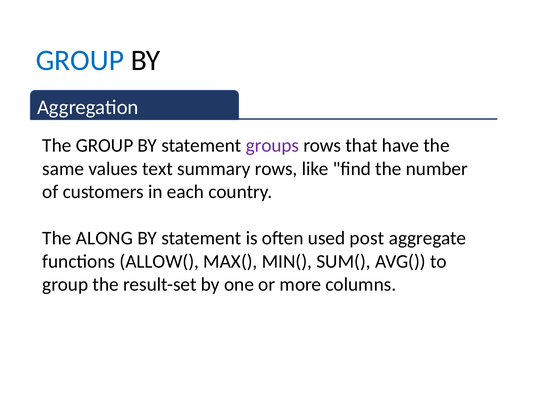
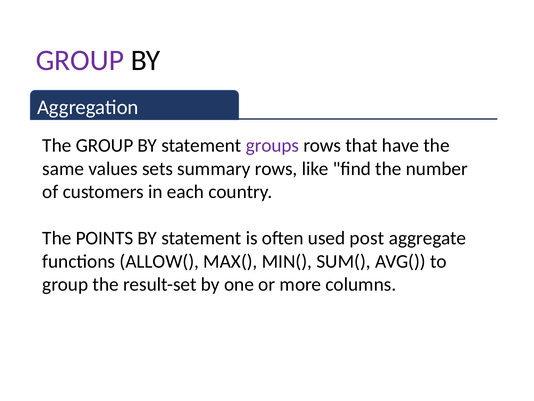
GROUP at (80, 60) colour: blue -> purple
text: text -> sets
ALONG: ALONG -> POINTS
